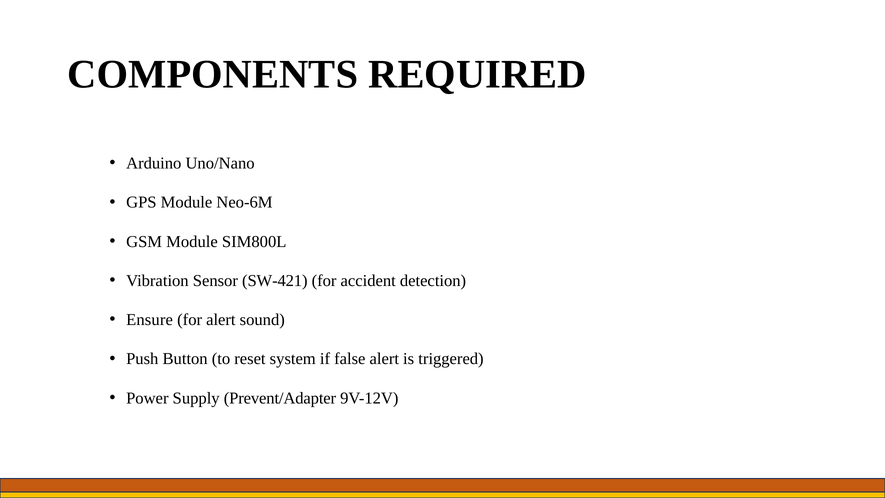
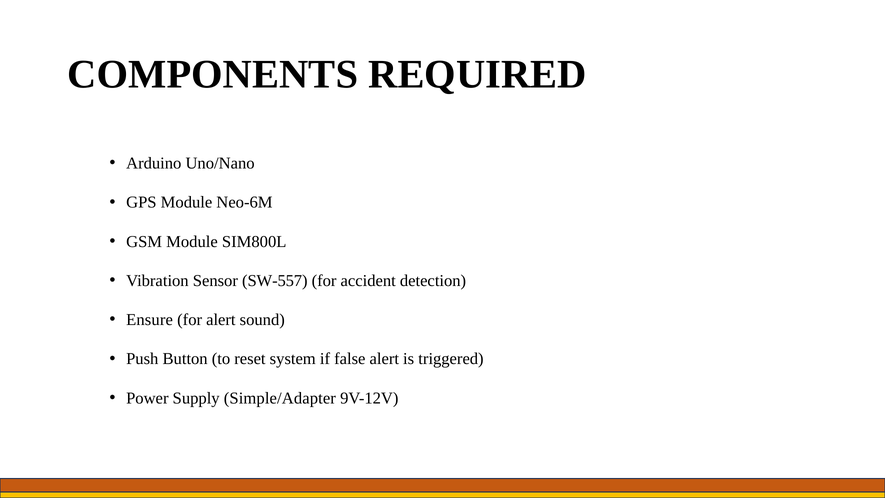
SW-421: SW-421 -> SW-557
Prevent/Adapter: Prevent/Adapter -> Simple/Adapter
